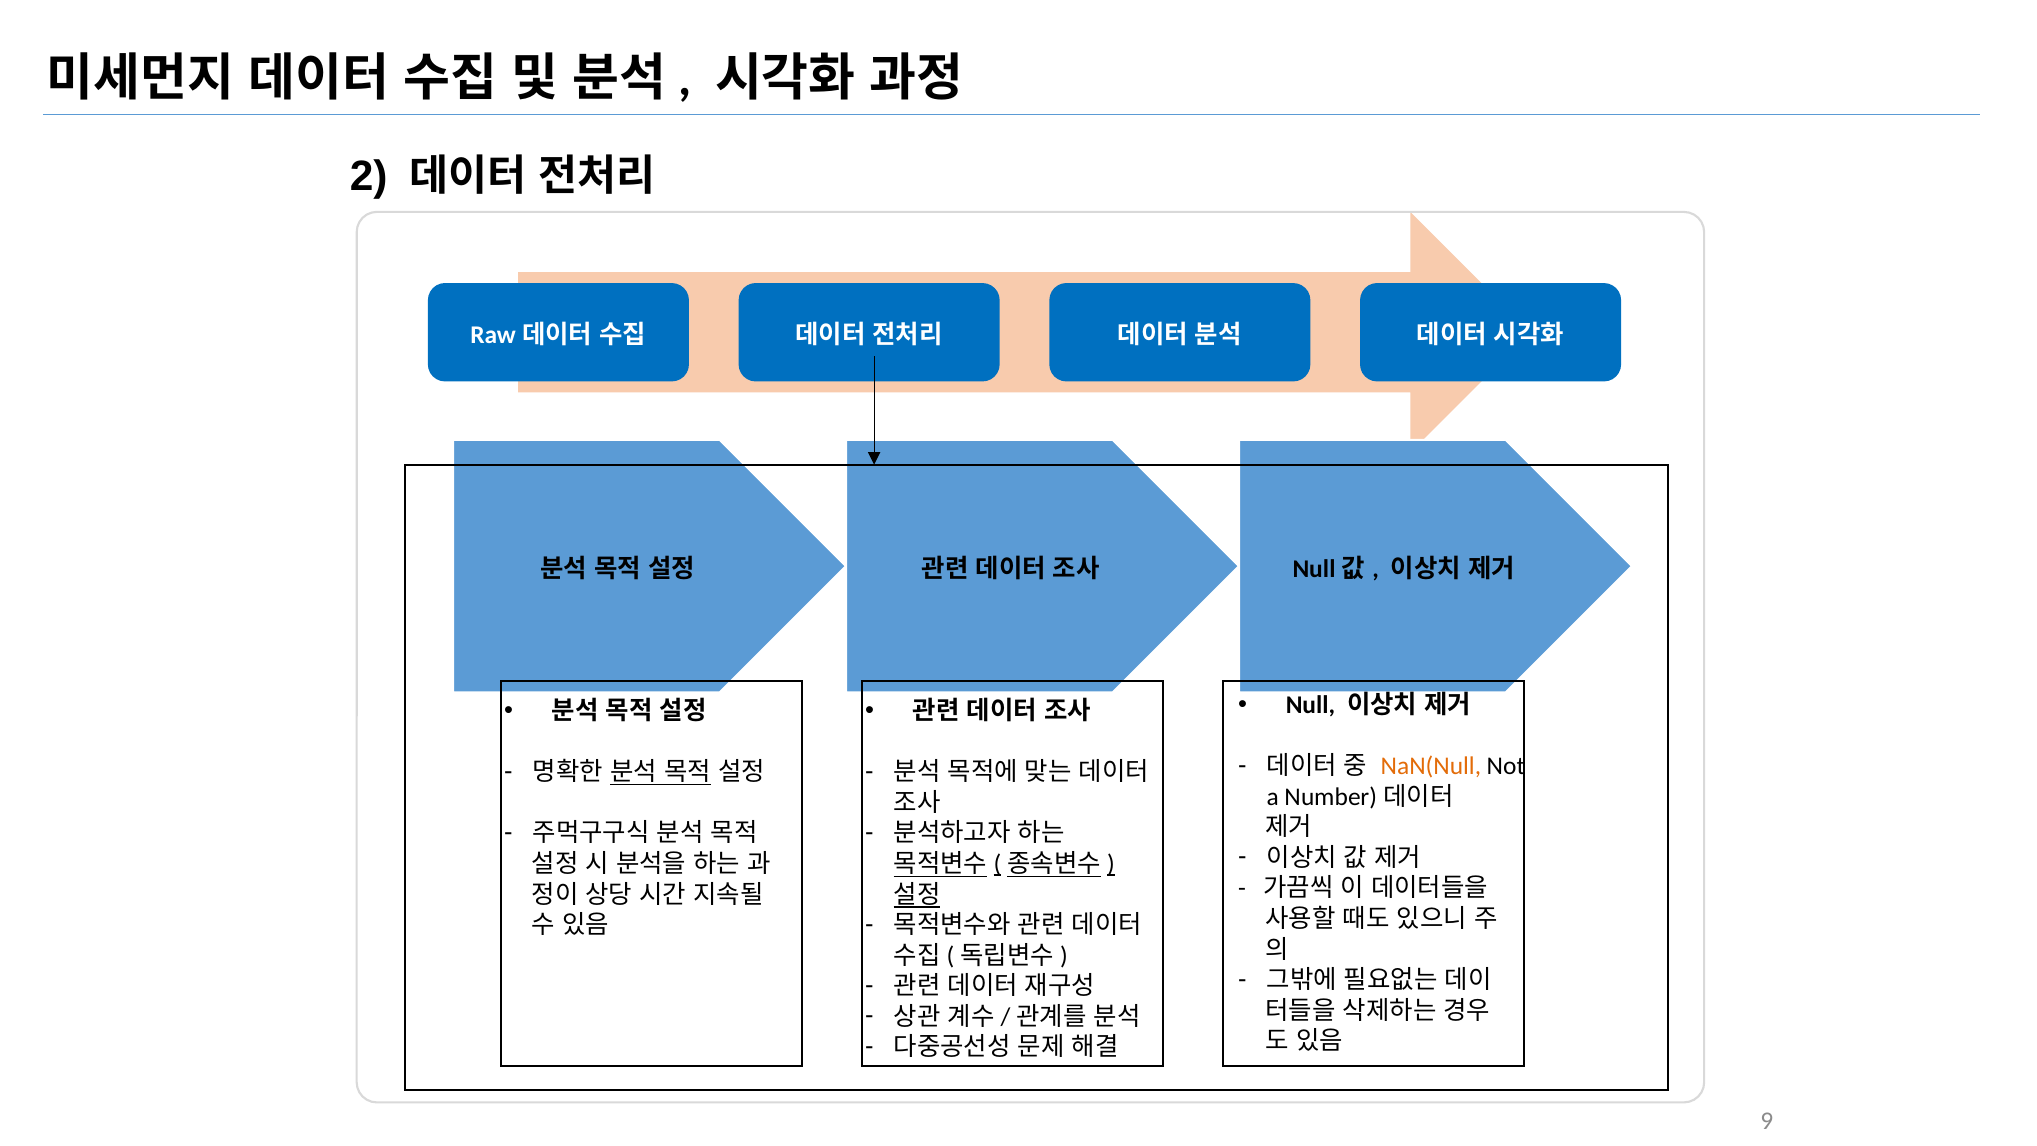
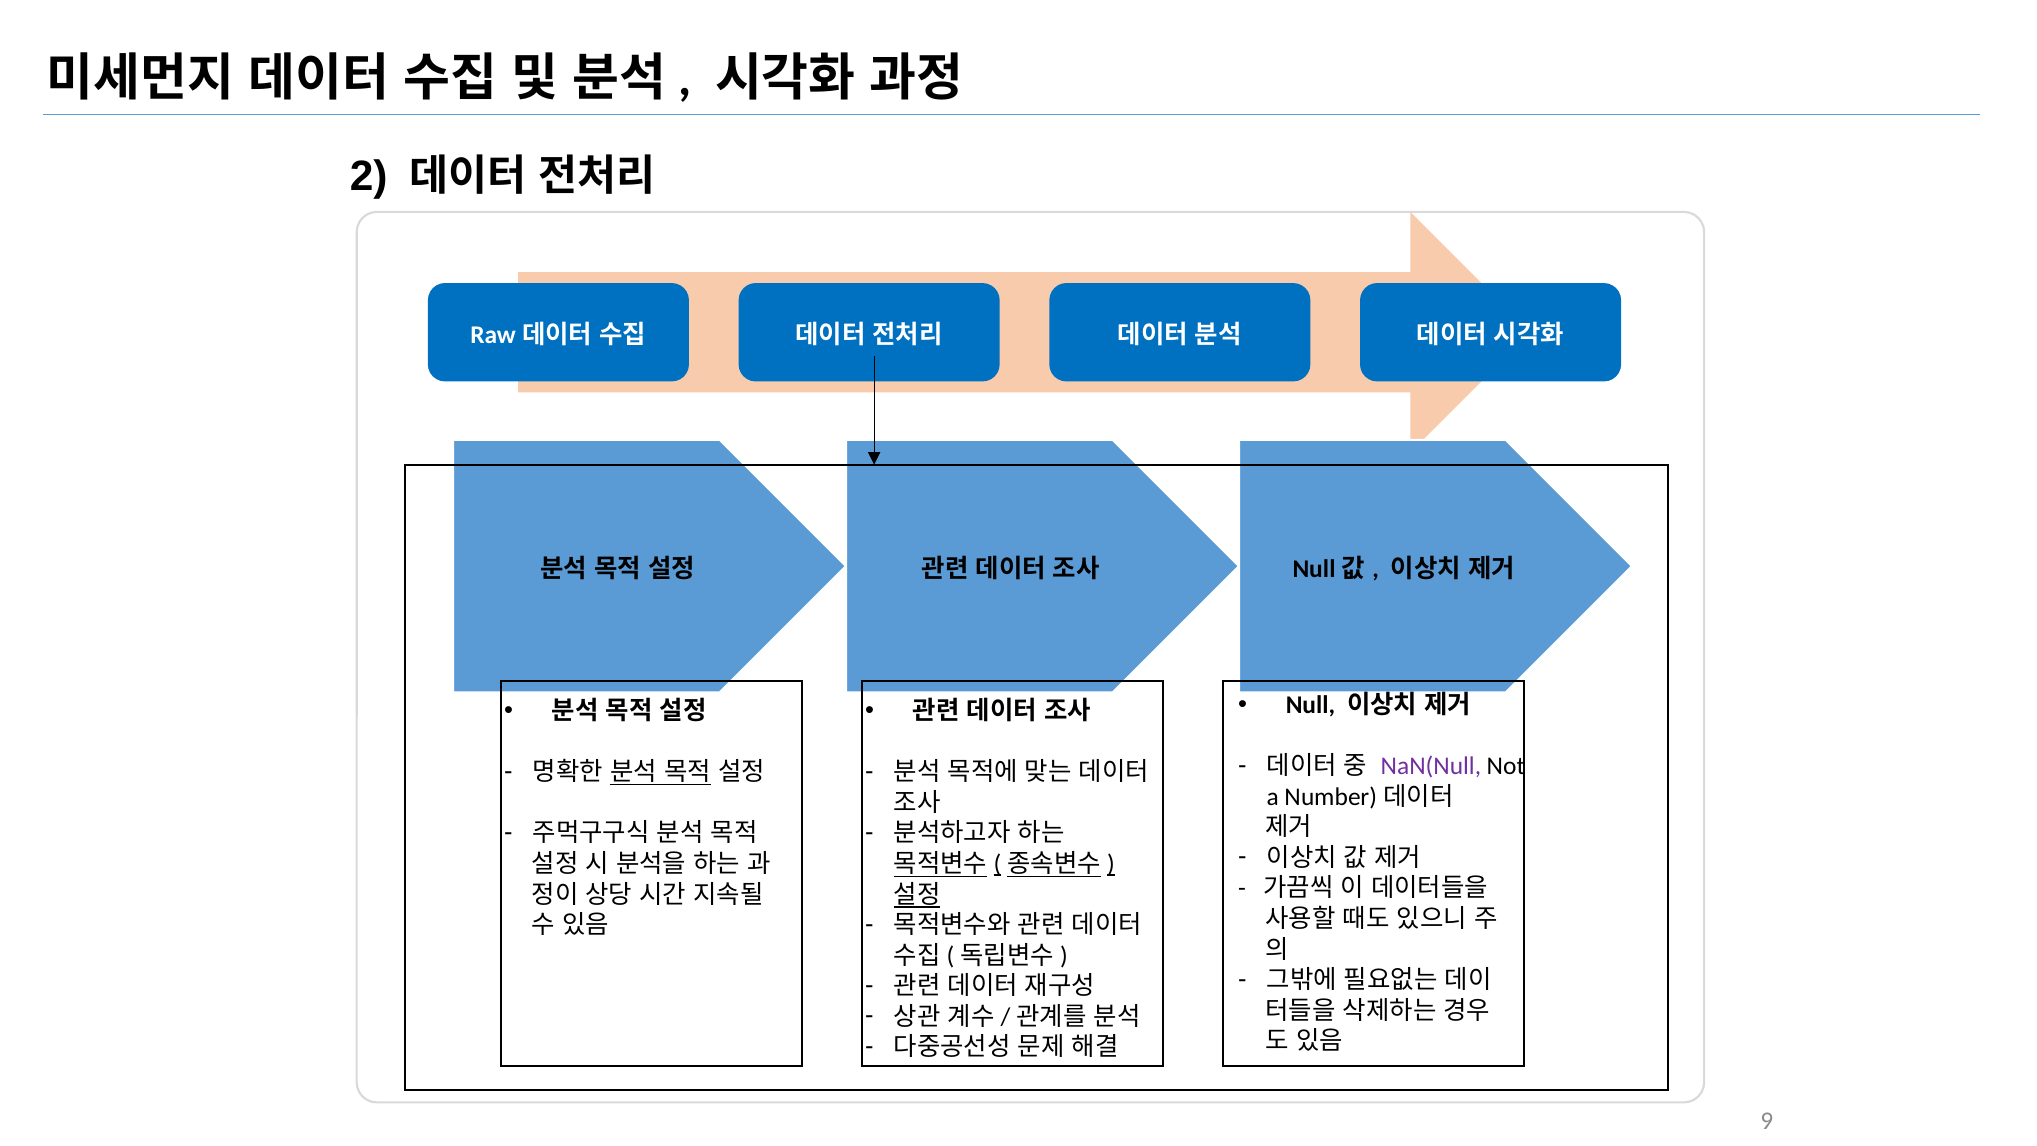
NaN(Null colour: orange -> purple
